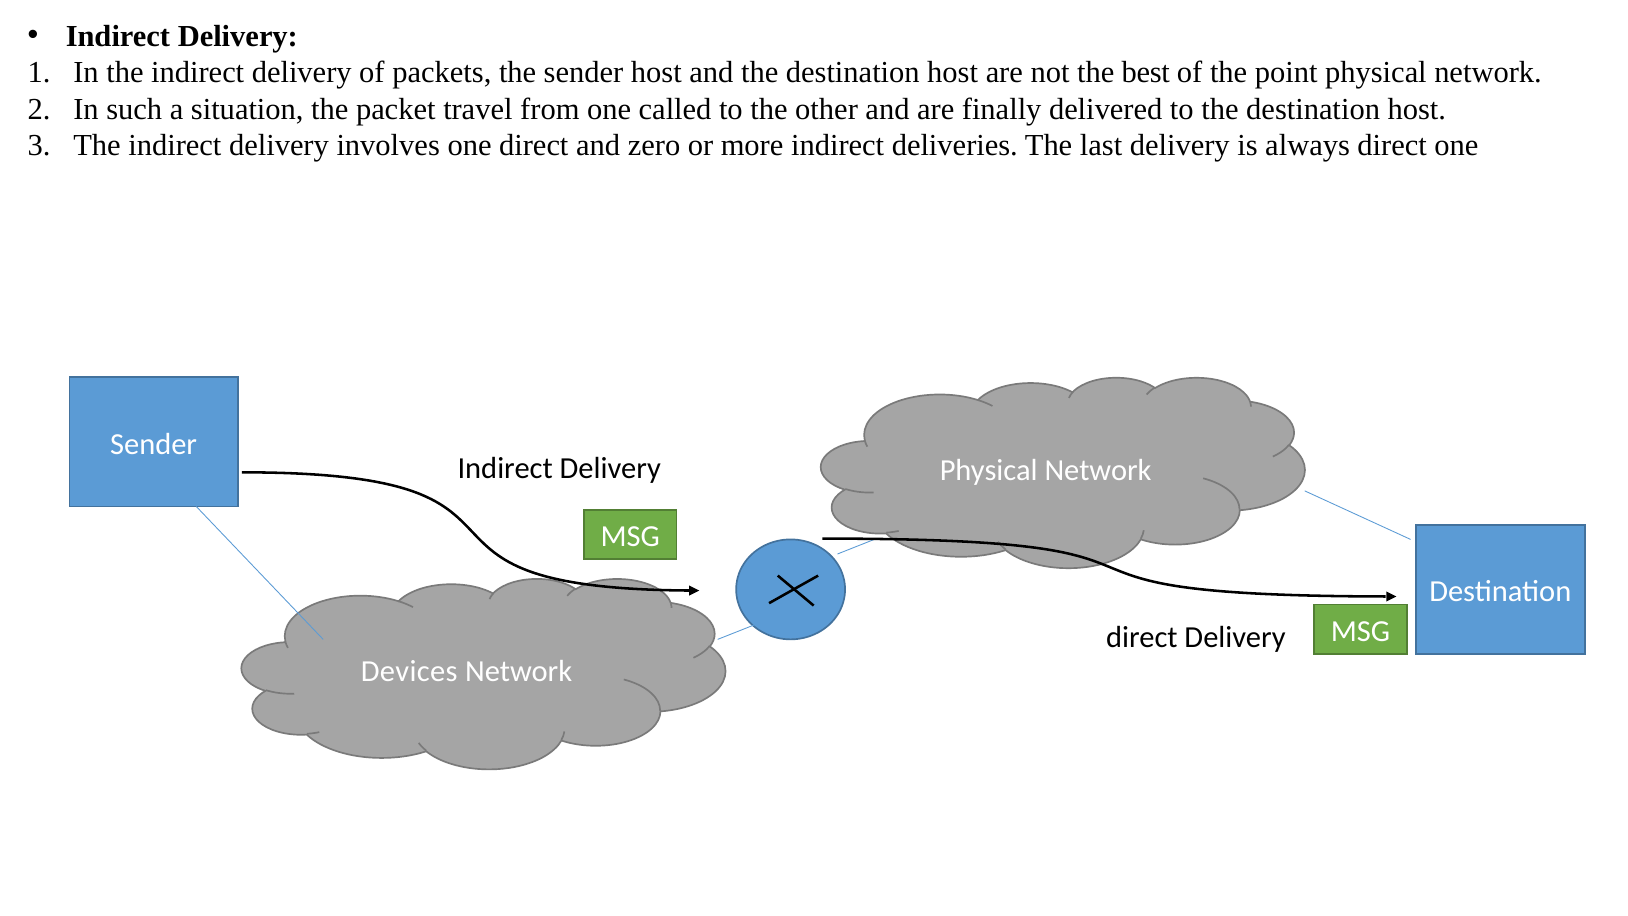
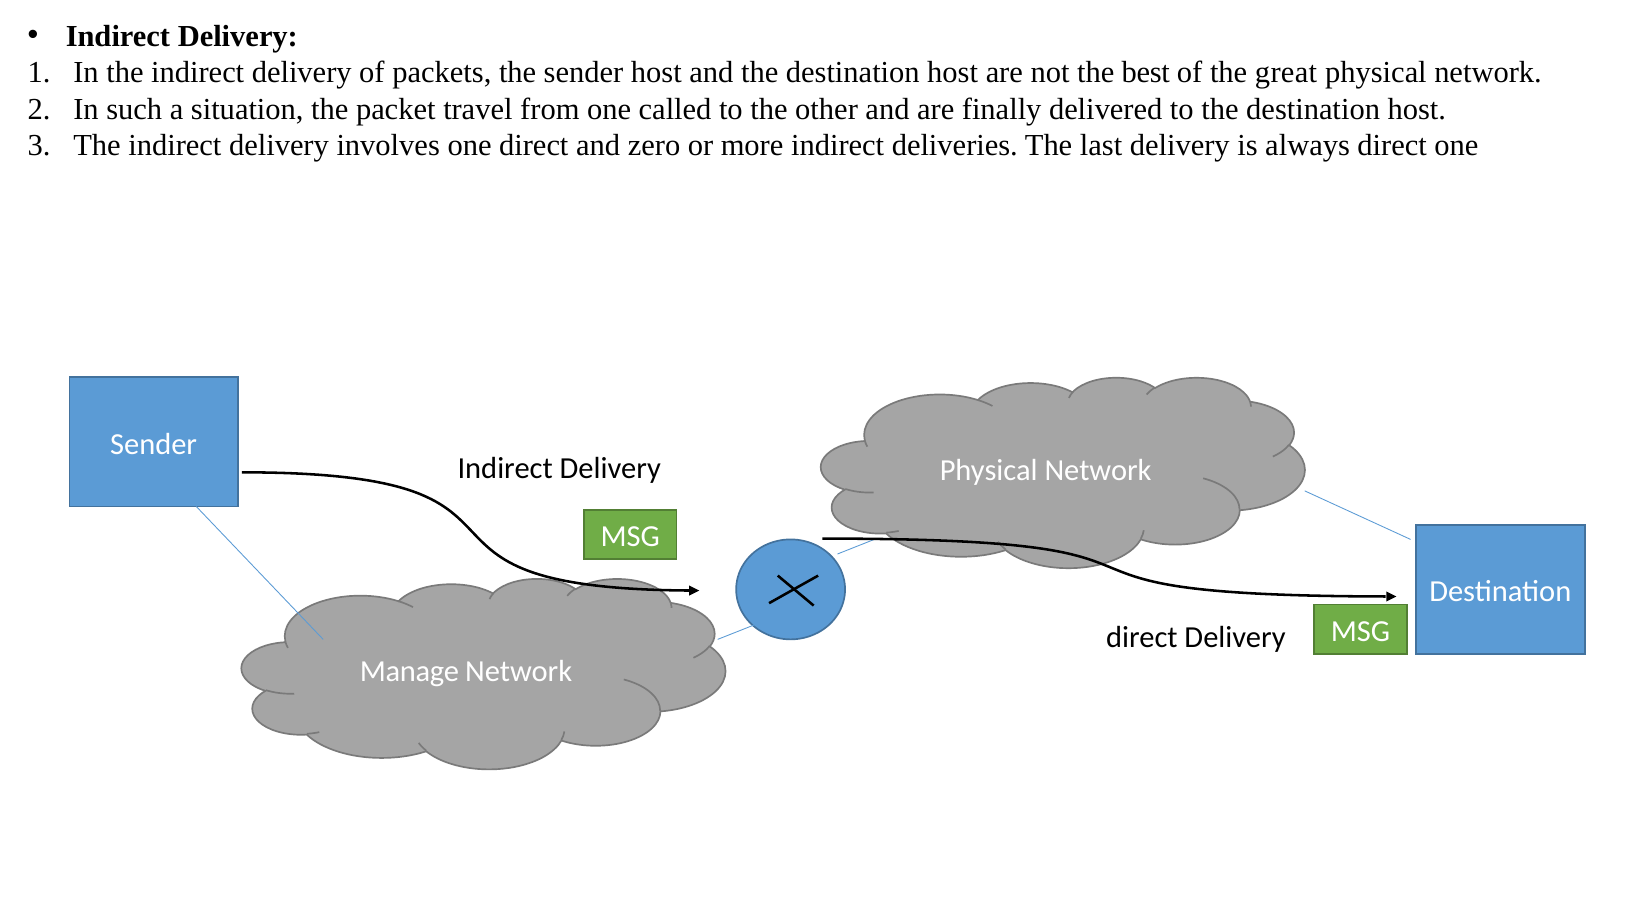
point: point -> great
Devices: Devices -> Manage
